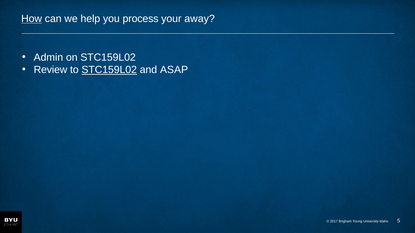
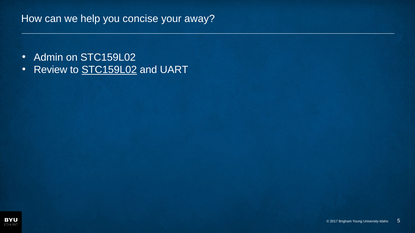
How underline: present -> none
process: process -> concise
ASAP: ASAP -> UART
